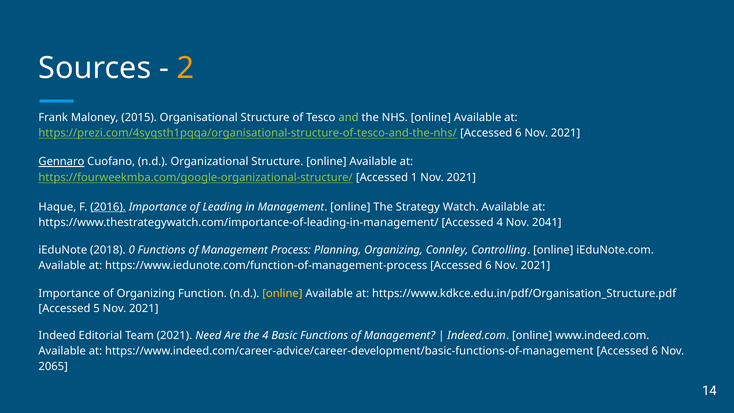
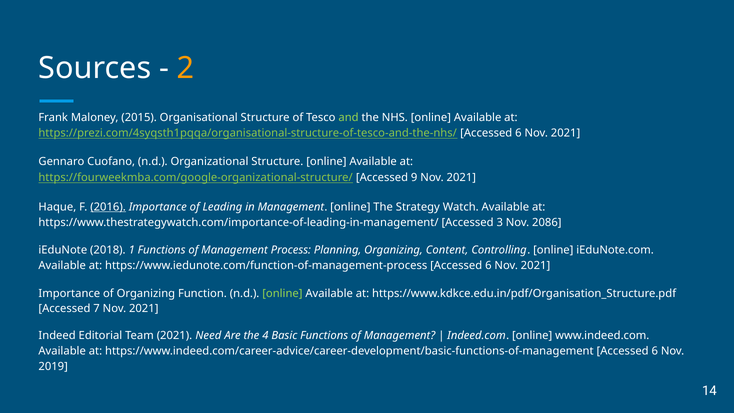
Gennaro underline: present -> none
1: 1 -> 9
Accessed 4: 4 -> 3
2041: 2041 -> 2086
0: 0 -> 1
Connley: Connley -> Content
online at (282, 293) colour: yellow -> light green
5: 5 -> 7
2065: 2065 -> 2019
